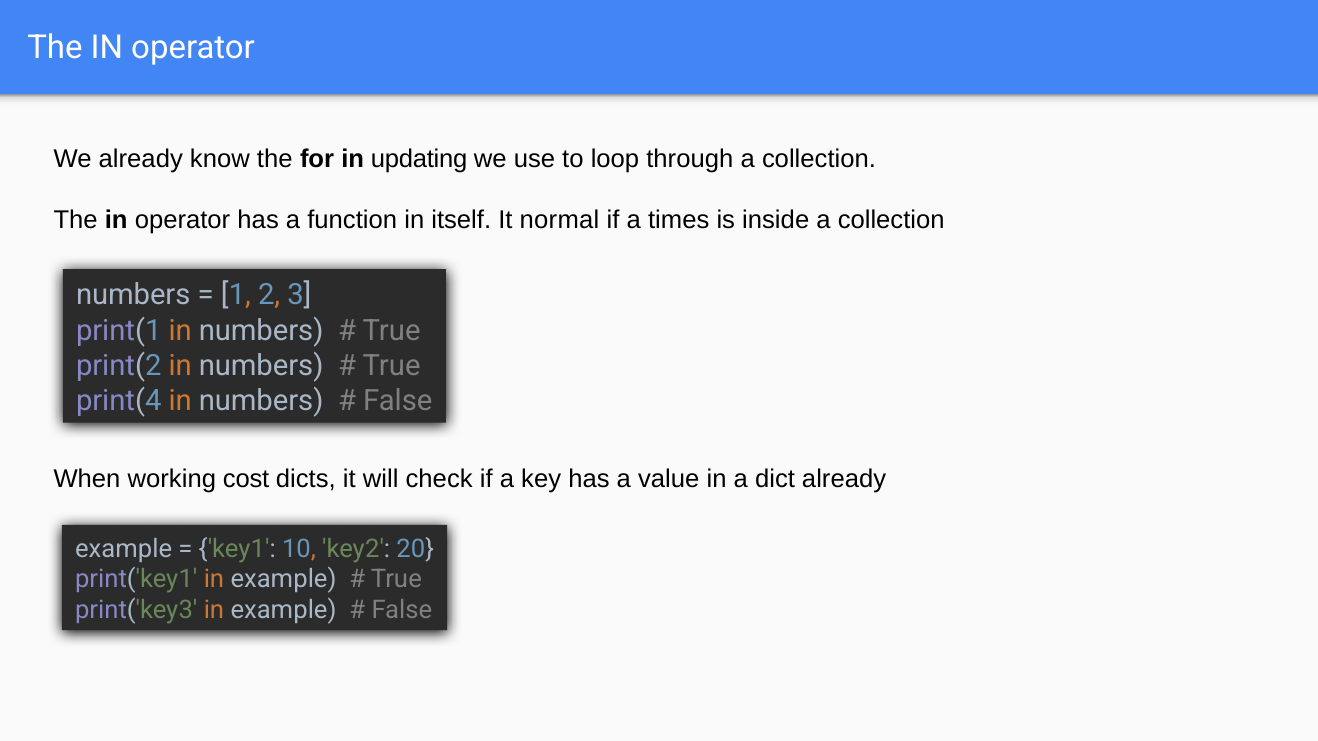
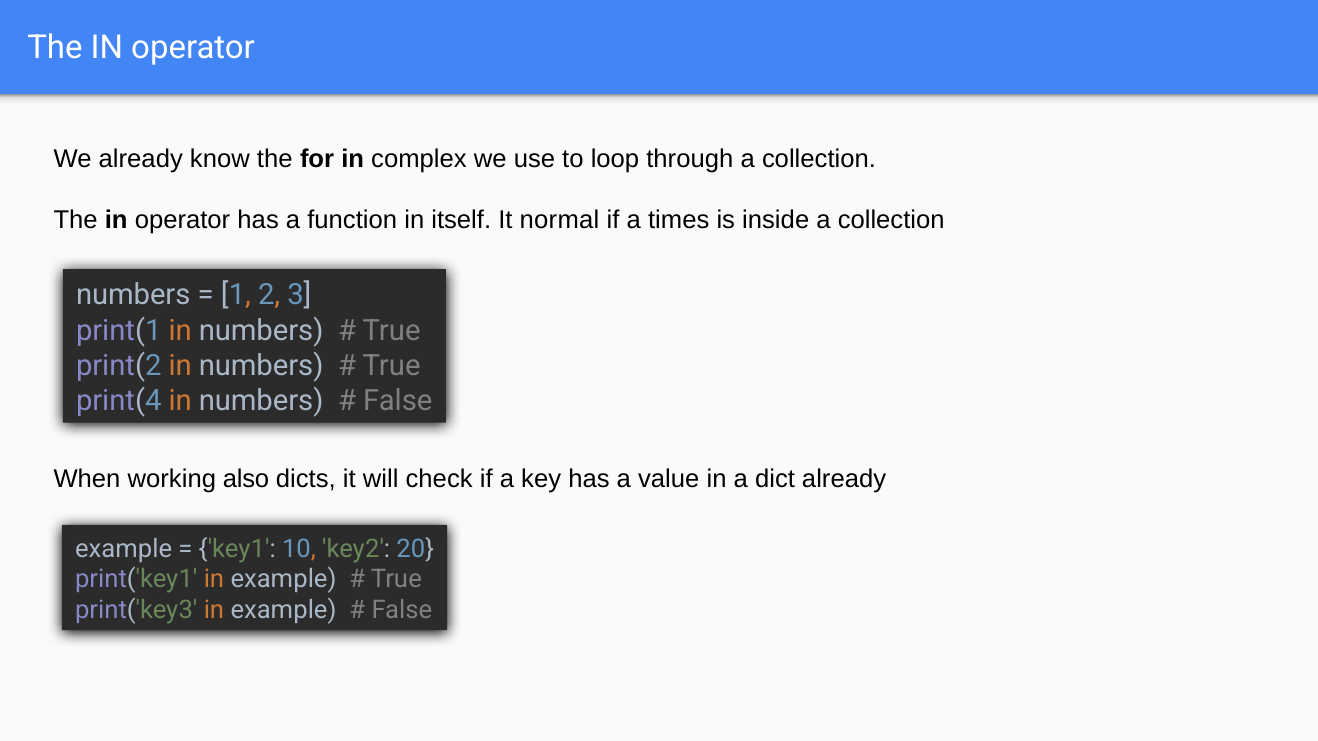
updating: updating -> complex
cost: cost -> also
